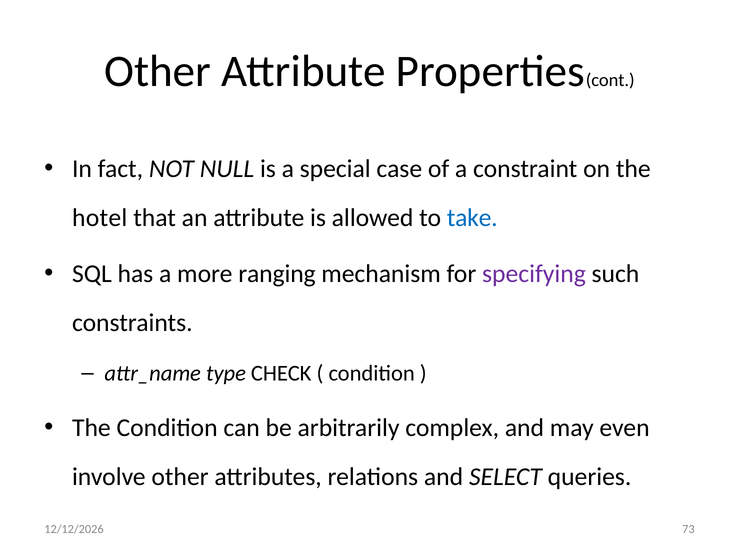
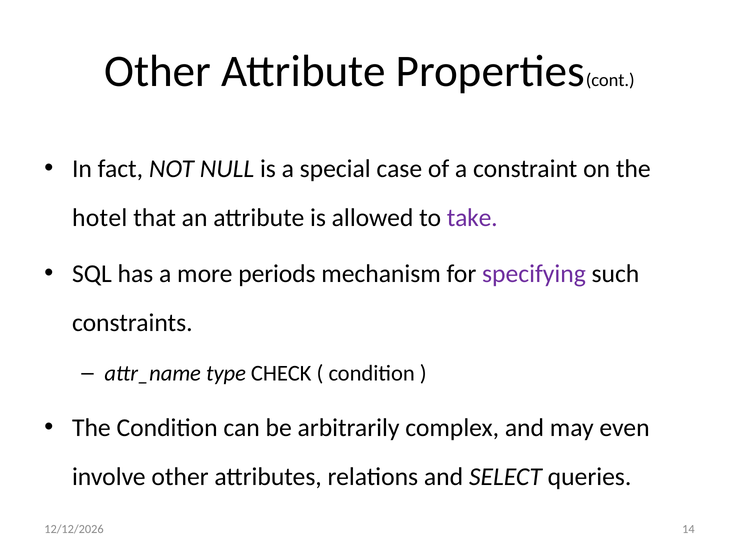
take colour: blue -> purple
ranging: ranging -> periods
73: 73 -> 14
